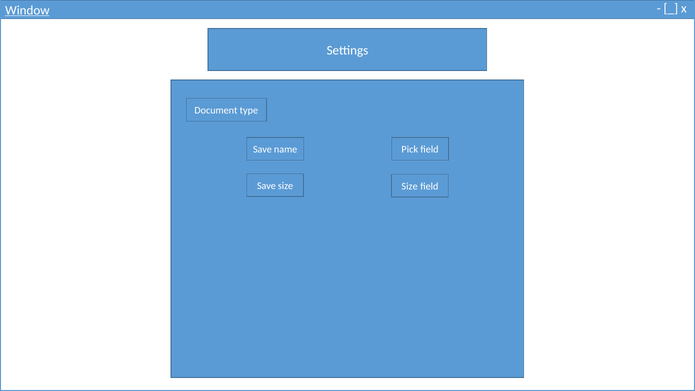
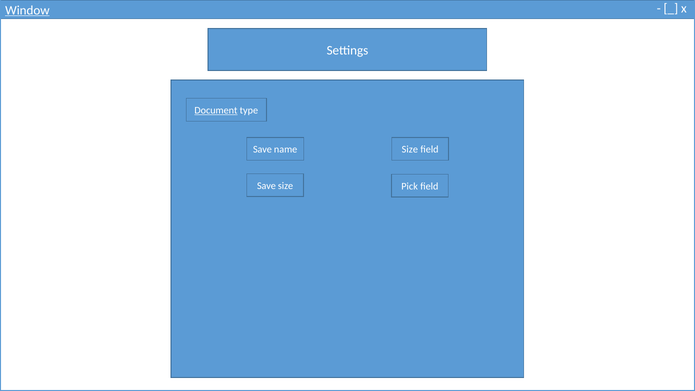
Document underline: none -> present
Pick at (410, 150): Pick -> Size
Size at (410, 186): Size -> Pick
